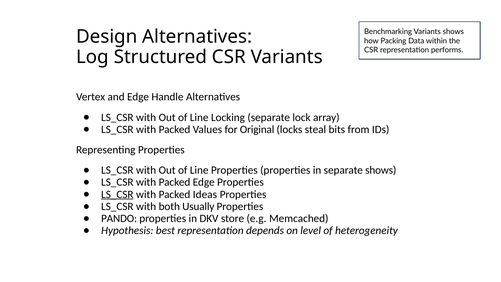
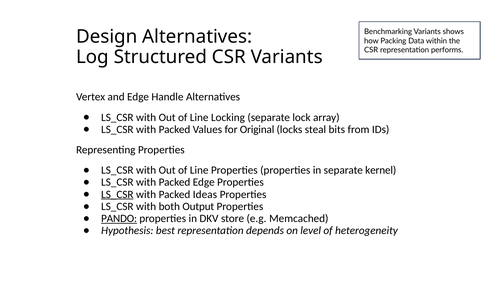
separate shows: shows -> kernel
Usually: Usually -> Output
PANDO underline: none -> present
